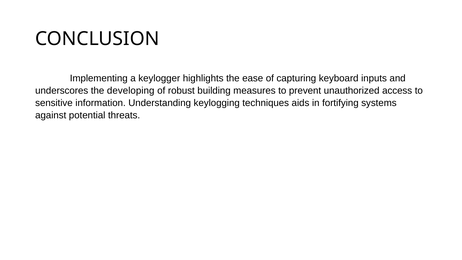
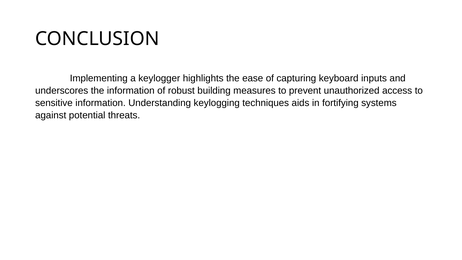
the developing: developing -> information
